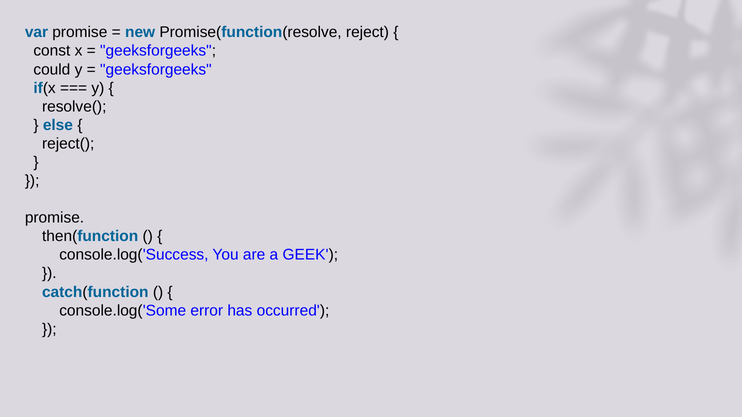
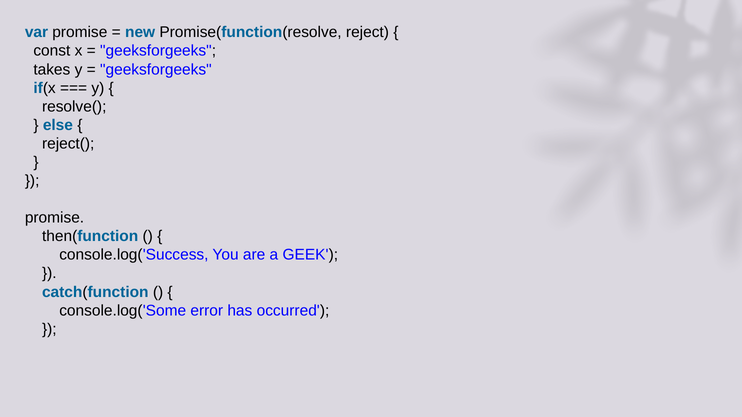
could: could -> takes
